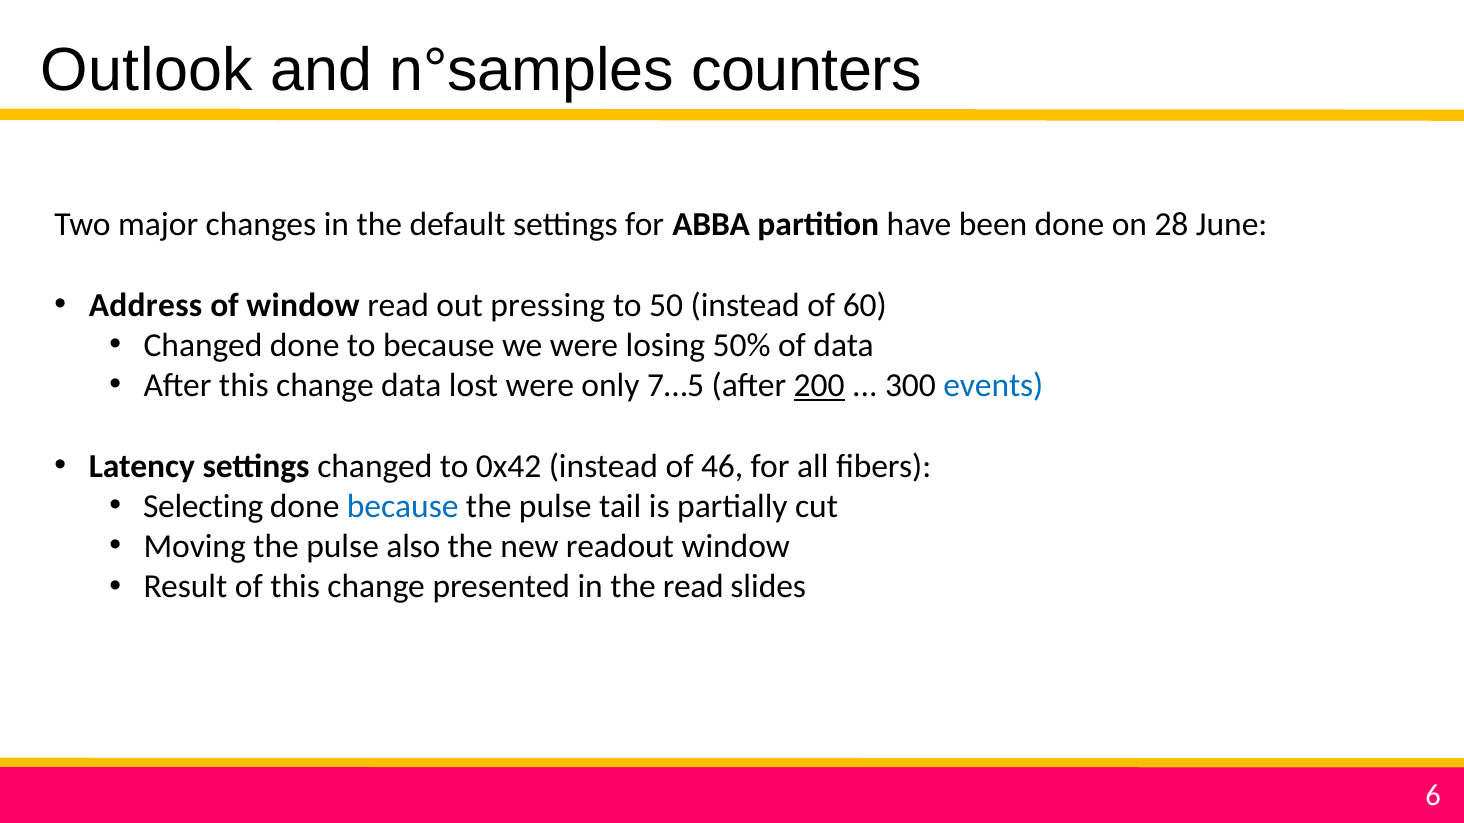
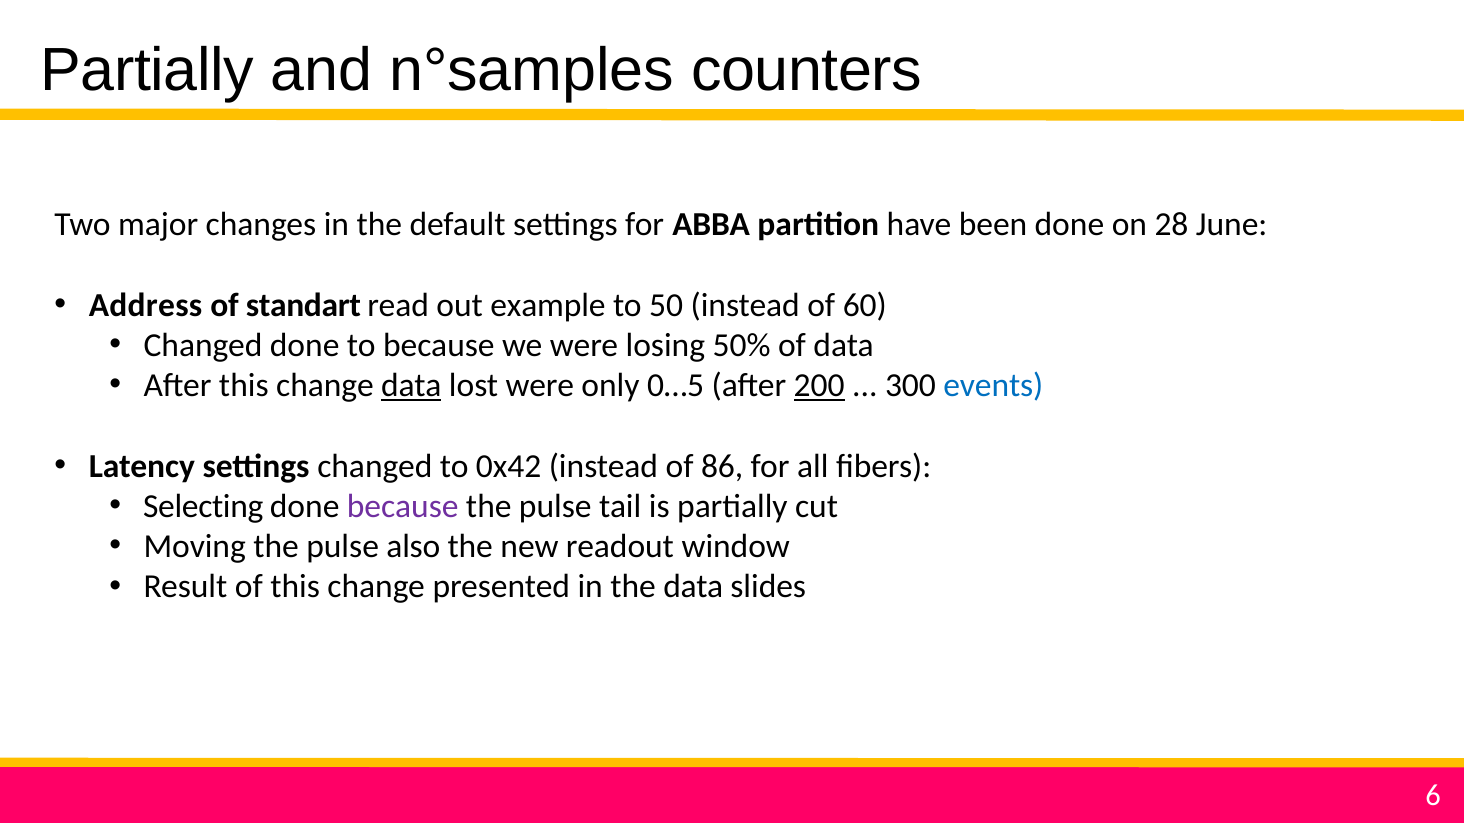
Outlook at (147, 71): Outlook -> Partially
of window: window -> standart
pressing: pressing -> example
data at (411, 386) underline: none -> present
7…5: 7…5 -> 0…5
46: 46 -> 86
because at (403, 507) colour: blue -> purple
the read: read -> data
